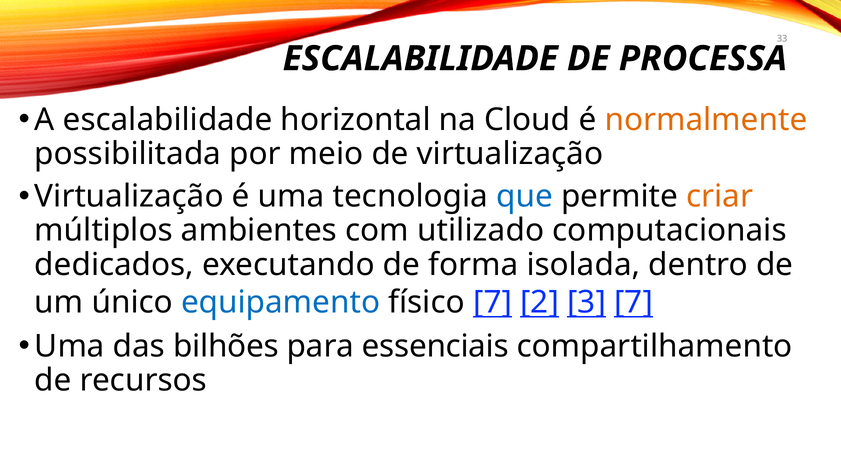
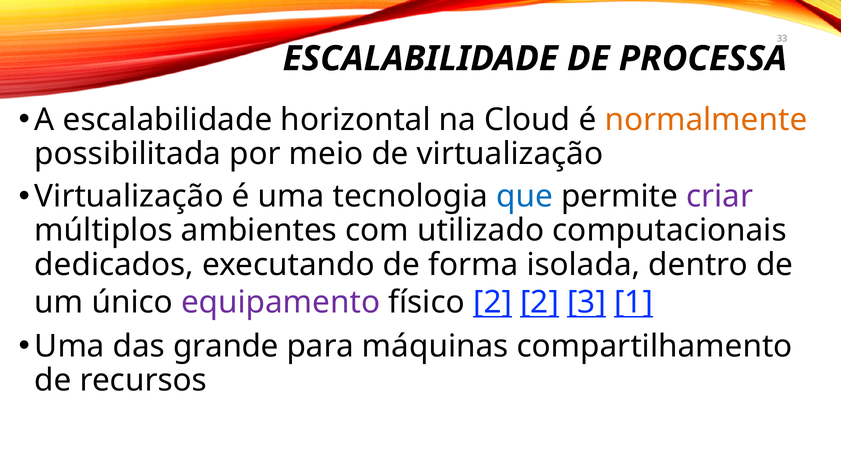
criar colour: orange -> purple
equipamento colour: blue -> purple
físico 7: 7 -> 2
3 7: 7 -> 1
bilhões: bilhões -> grande
essenciais: essenciais -> máquinas
